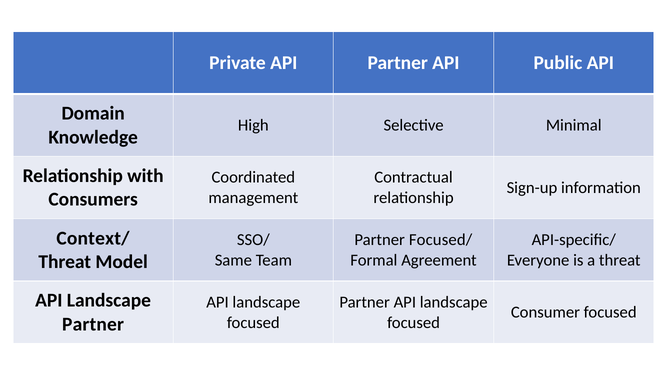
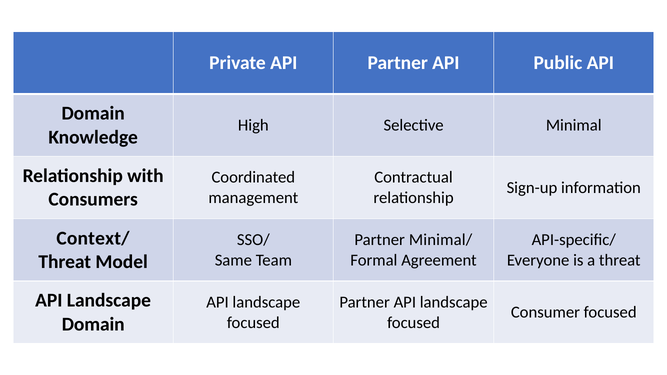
Focused/: Focused/ -> Minimal/
Partner at (93, 324): Partner -> Domain
